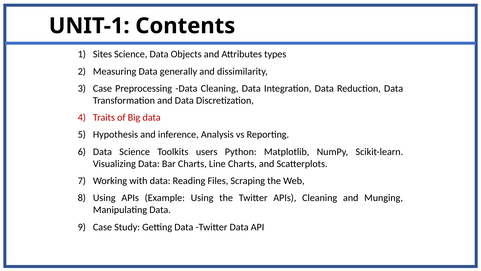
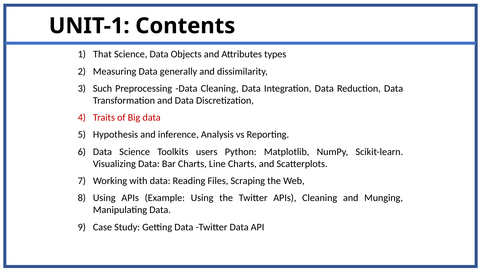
Sites: Sites -> That
Case at (102, 88): Case -> Such
